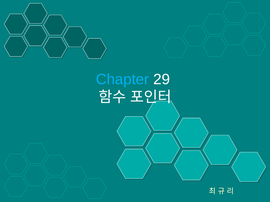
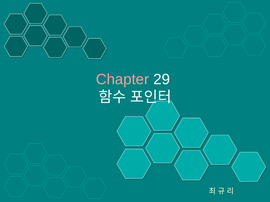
Chapter colour: light blue -> pink
